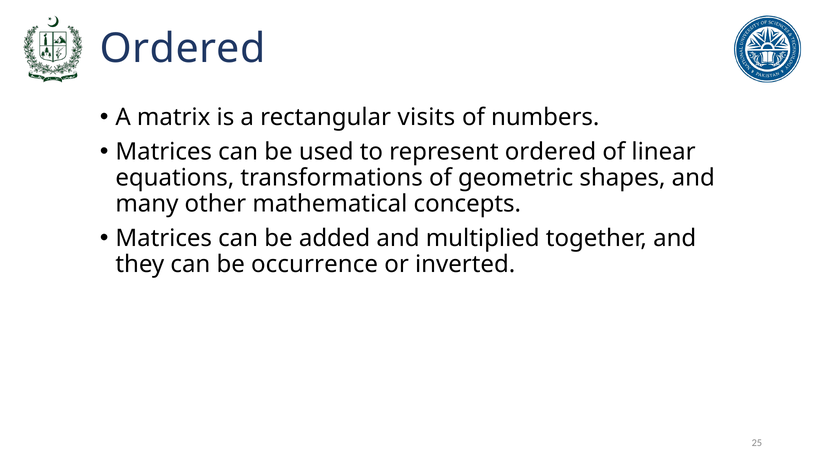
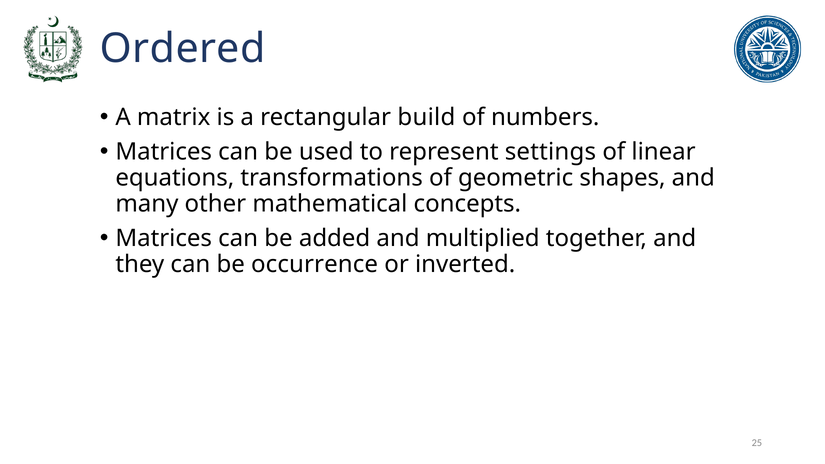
visits: visits -> build
represent ordered: ordered -> settings
